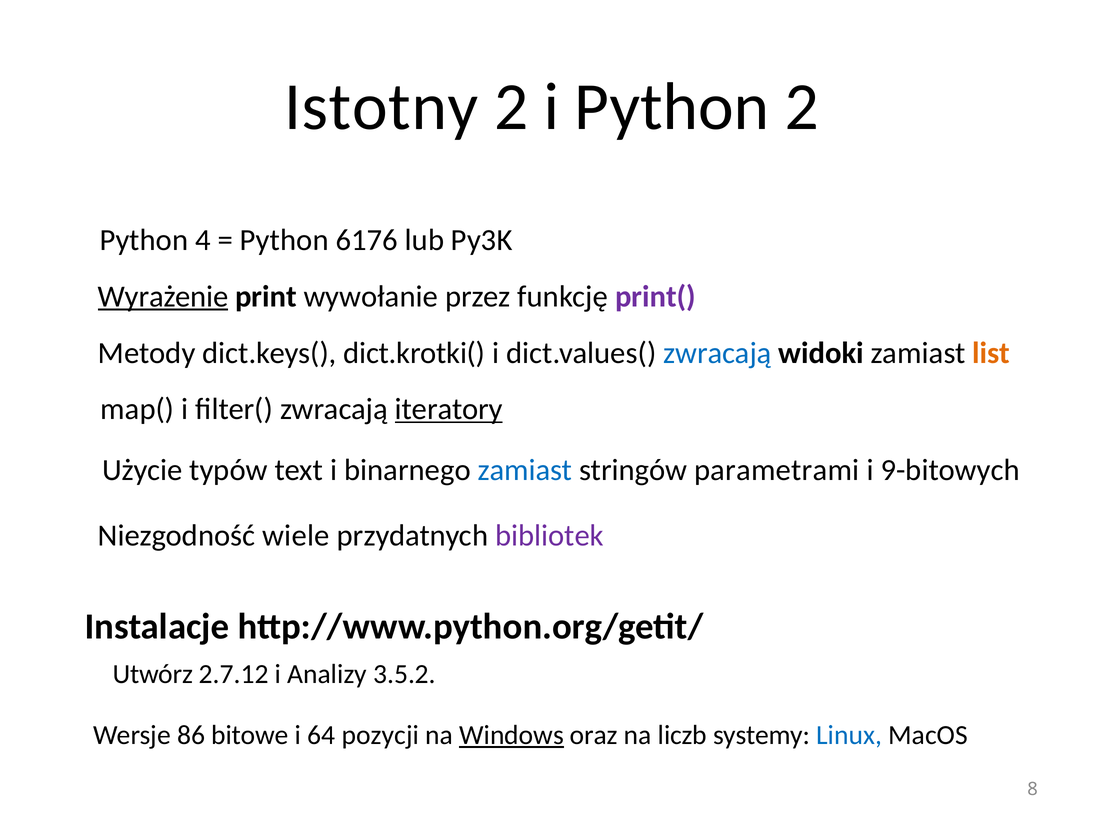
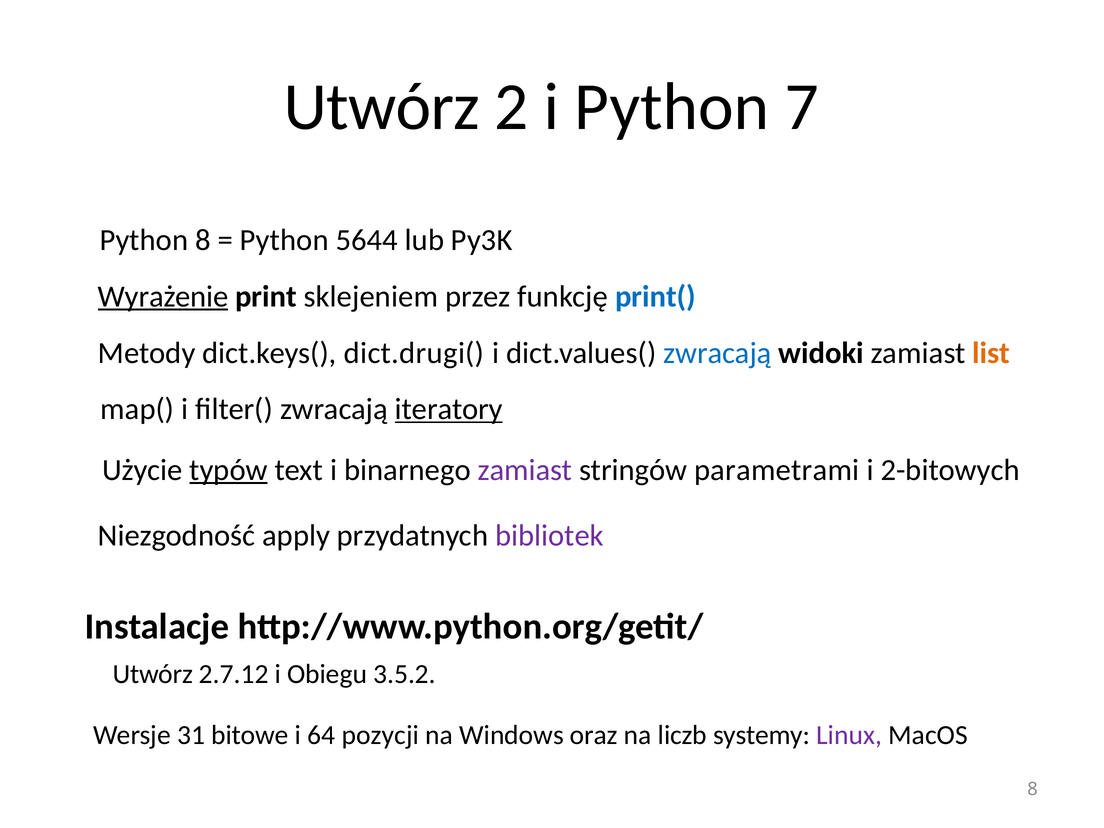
Istotny at (381, 107): Istotny -> Utwórz
Python 2: 2 -> 7
Python 4: 4 -> 8
6176: 6176 -> 5644
wywołanie: wywołanie -> sklejeniem
print( colour: purple -> blue
dict.krotki(: dict.krotki( -> dict.drugi(
typów underline: none -> present
zamiast at (525, 470) colour: blue -> purple
9-bitowych: 9-bitowych -> 2-bitowych
wiele: wiele -> apply
Analizy: Analizy -> Obiegu
86: 86 -> 31
Windows underline: present -> none
Linux colour: blue -> purple
